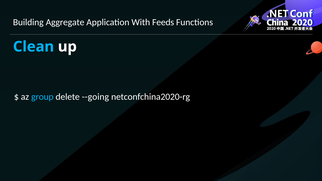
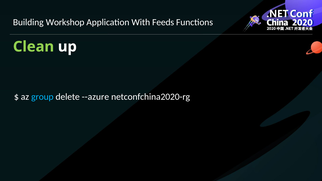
Aggregate: Aggregate -> Workshop
Clean colour: light blue -> light green
--going: --going -> --azure
